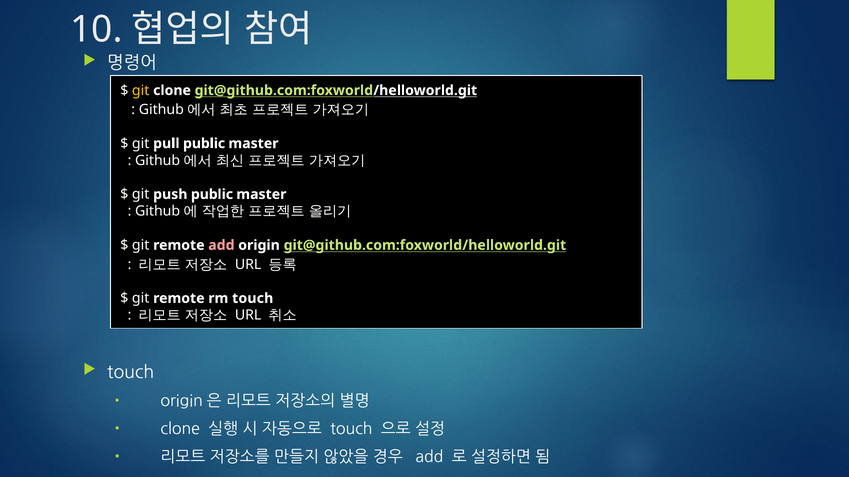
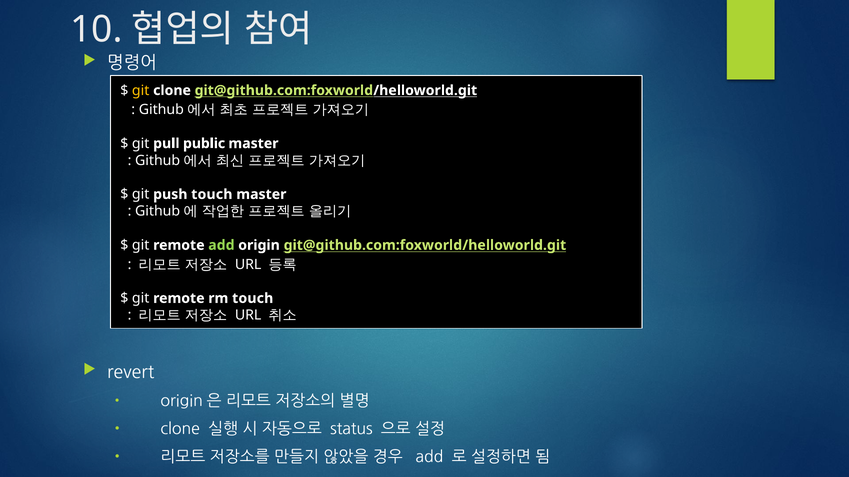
push public: public -> touch
add at (221, 245) colour: pink -> light green
touch at (131, 373): touch -> revert
touch at (351, 430): touch -> status
